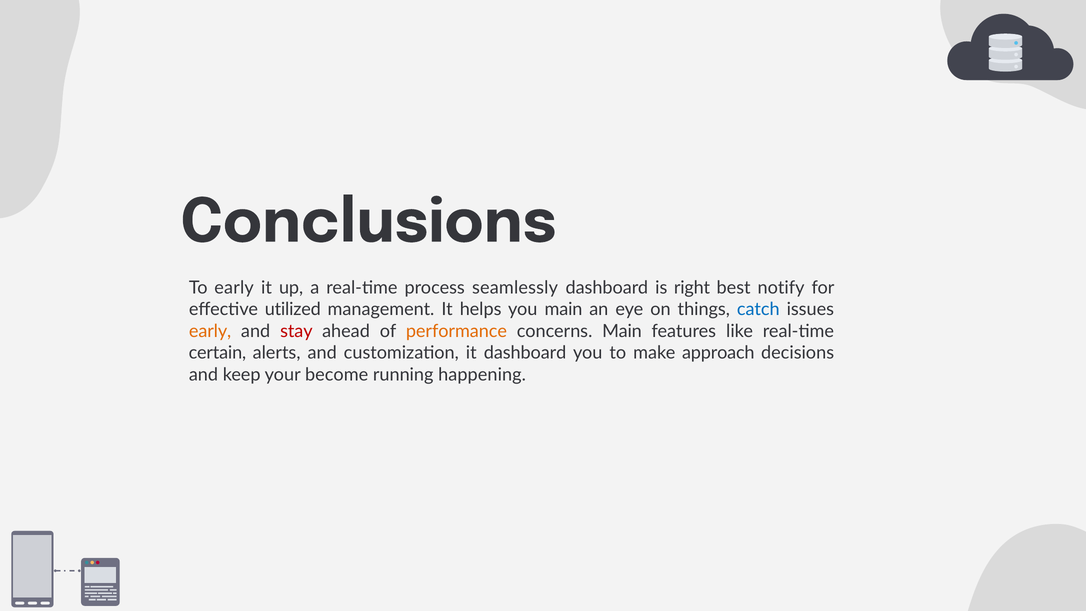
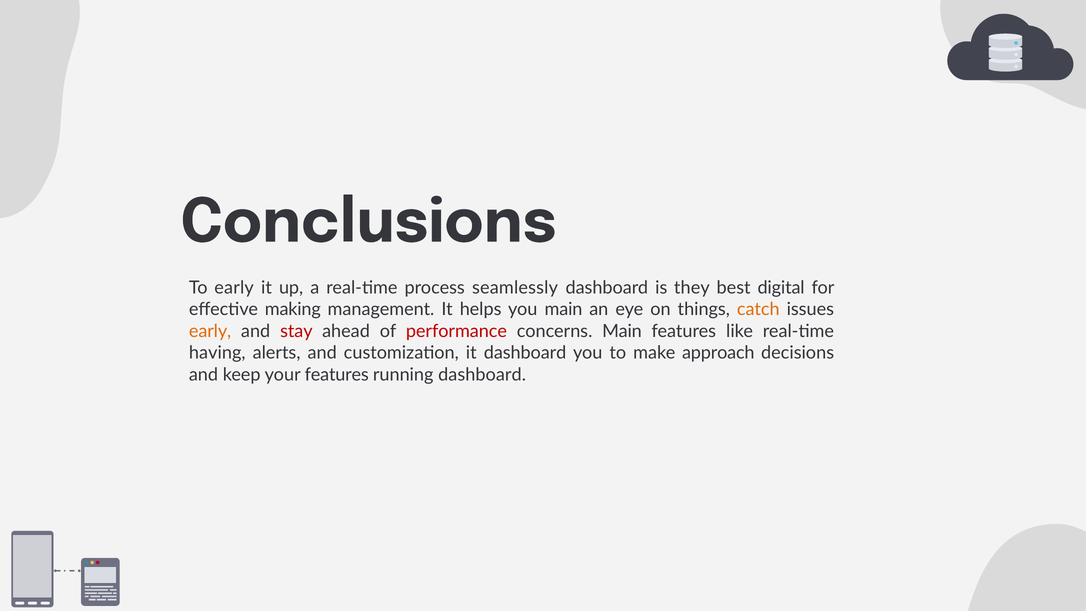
right: right -> they
notify: notify -> digital
utilized: utilized -> making
catch colour: blue -> orange
performance colour: orange -> red
certain: certain -> having
your become: become -> features
running happening: happening -> dashboard
